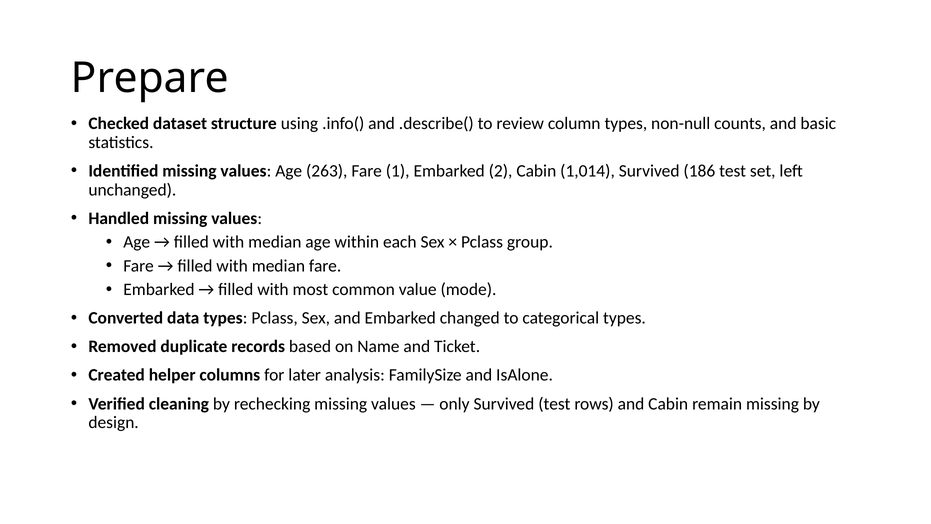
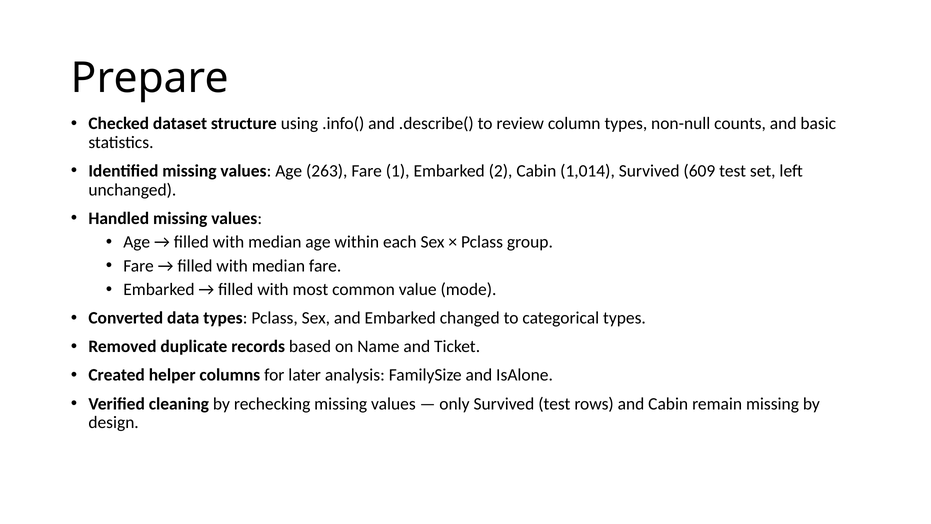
186: 186 -> 609
